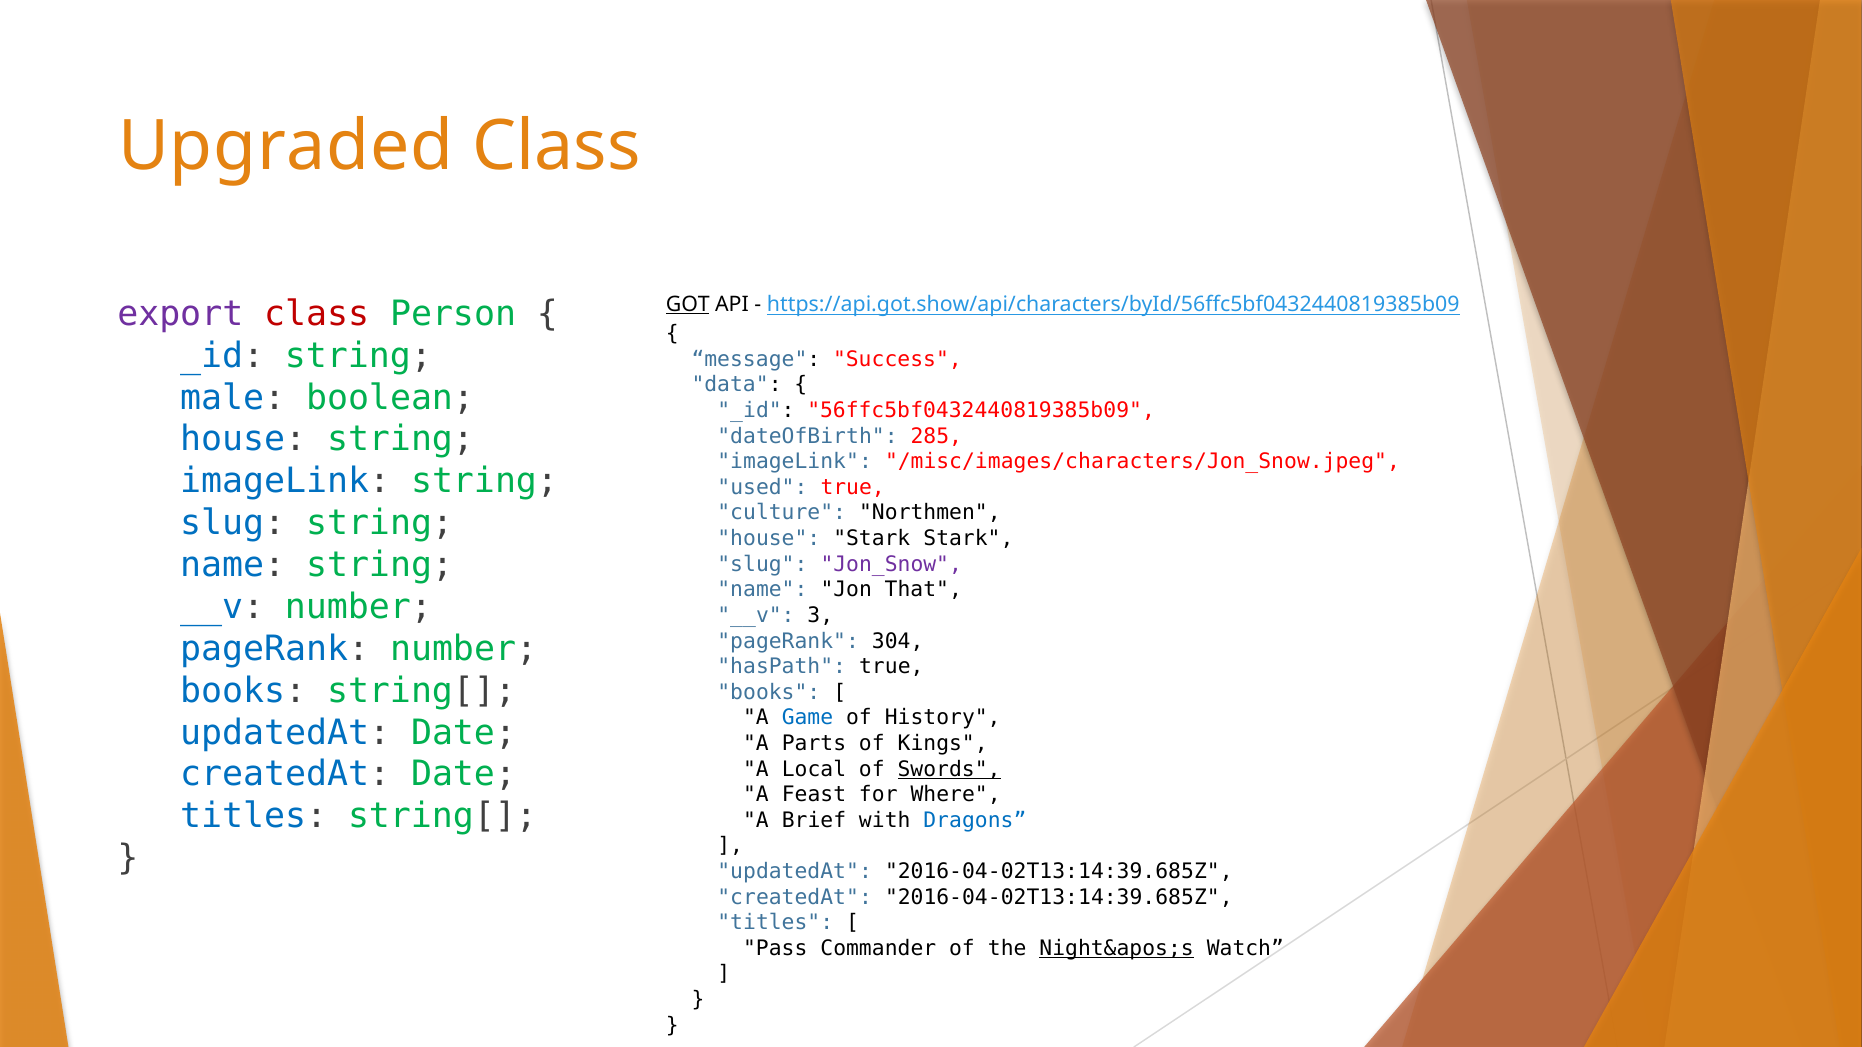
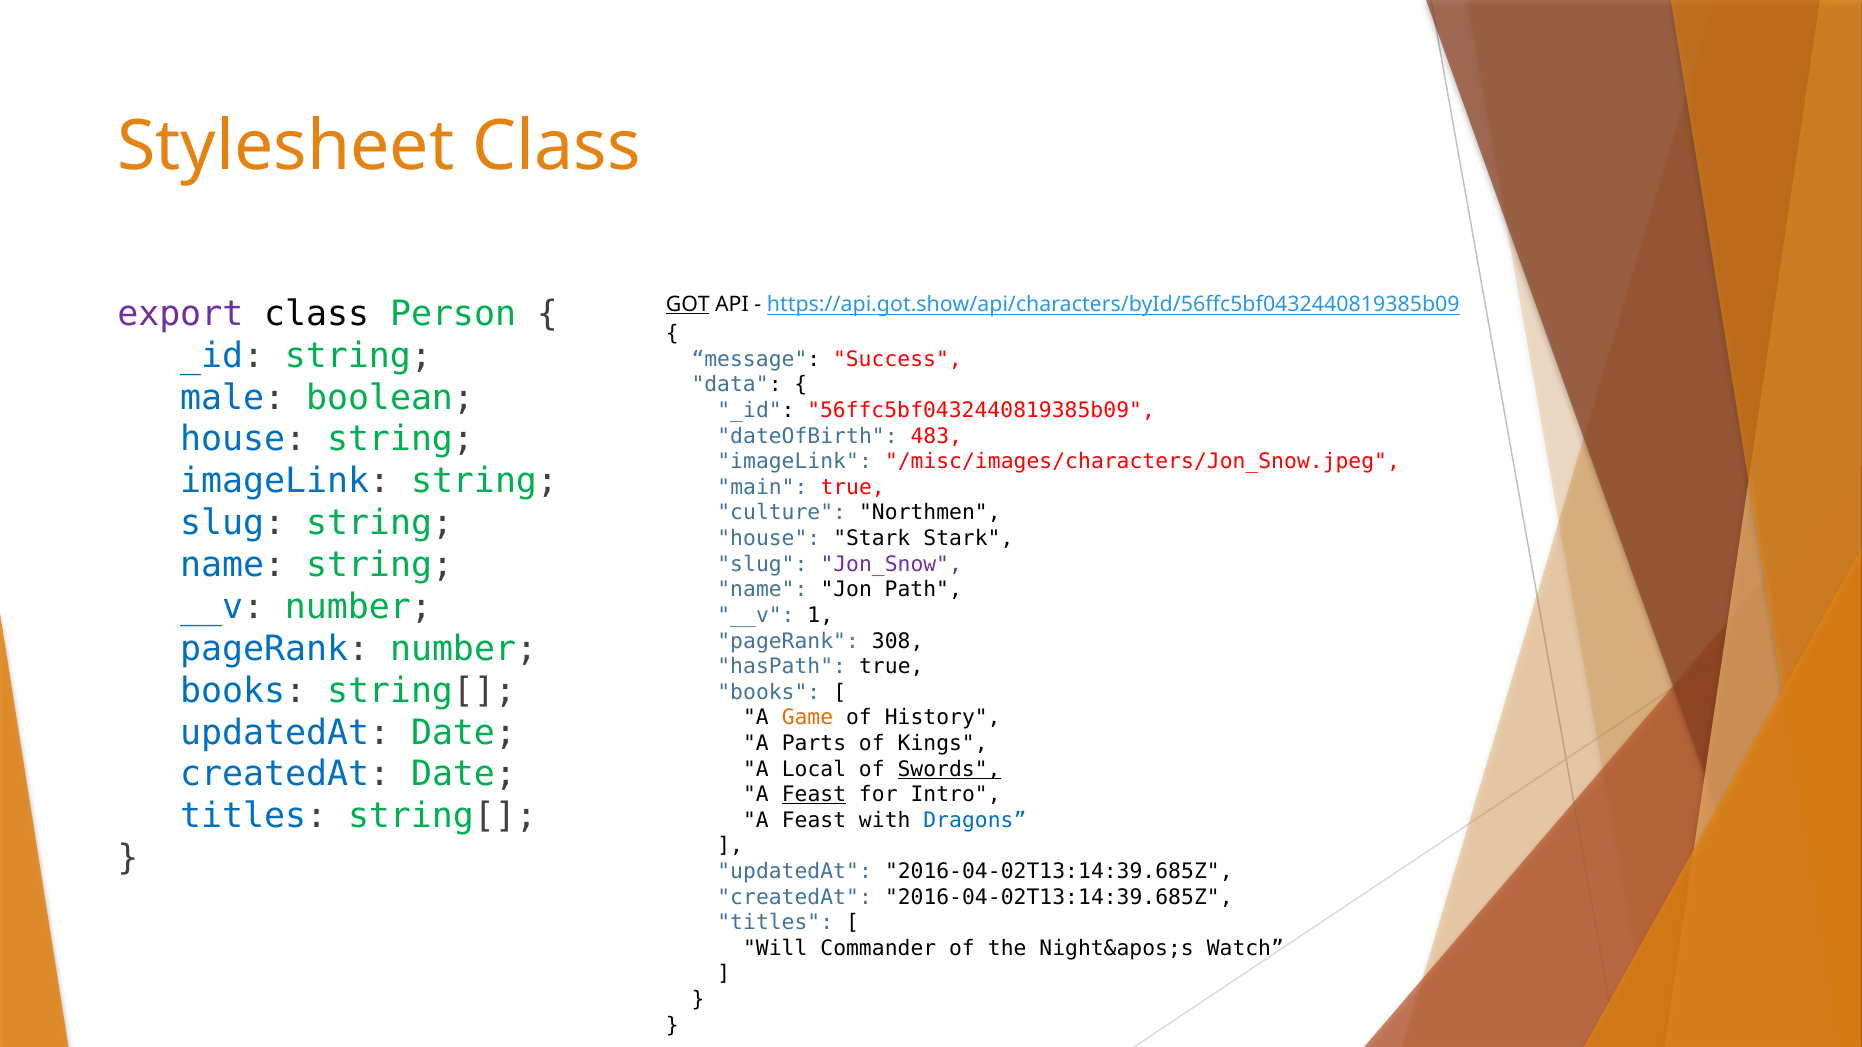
Upgraded: Upgraded -> Stylesheet
class at (317, 314) colour: red -> black
285: 285 -> 483
used: used -> main
That: That -> Path
3: 3 -> 1
304: 304 -> 308
Game colour: blue -> orange
Feast at (814, 795) underline: none -> present
Where: Where -> Intro
Brief at (814, 821): Brief -> Feast
Pass: Pass -> Will
Night&apos;s underline: present -> none
